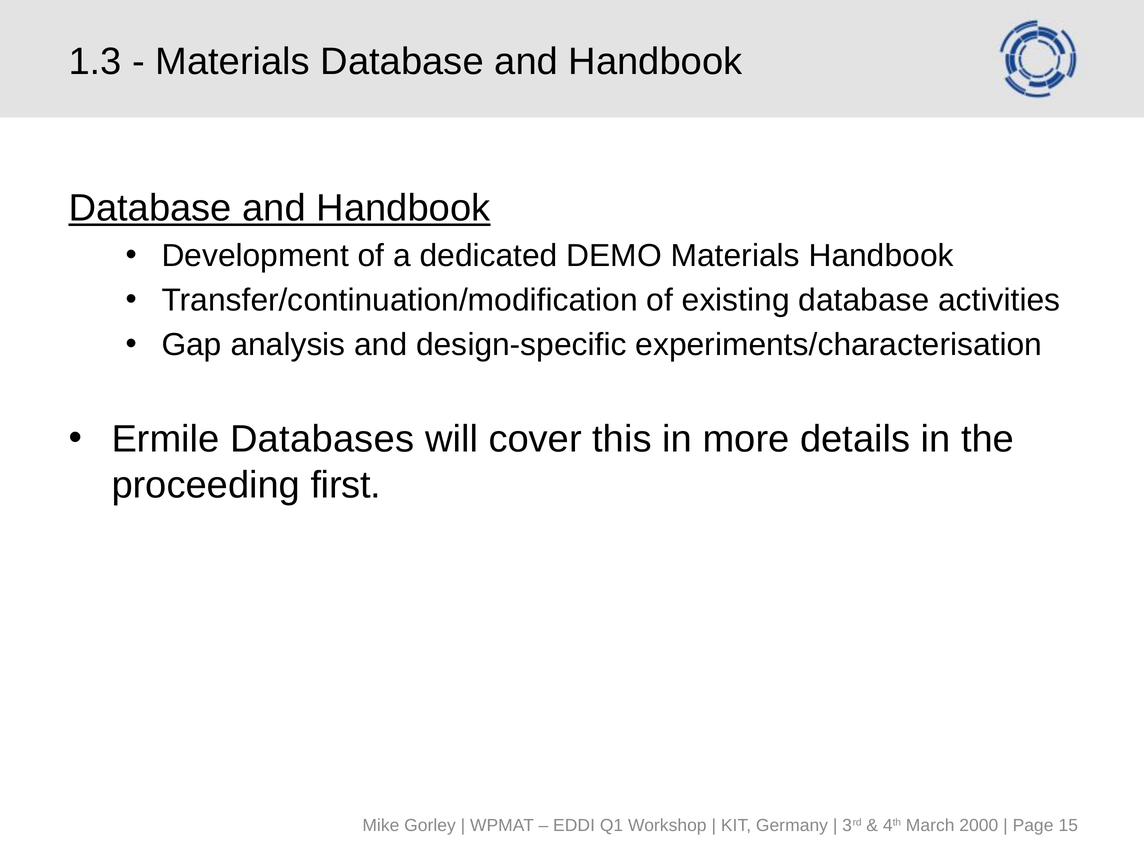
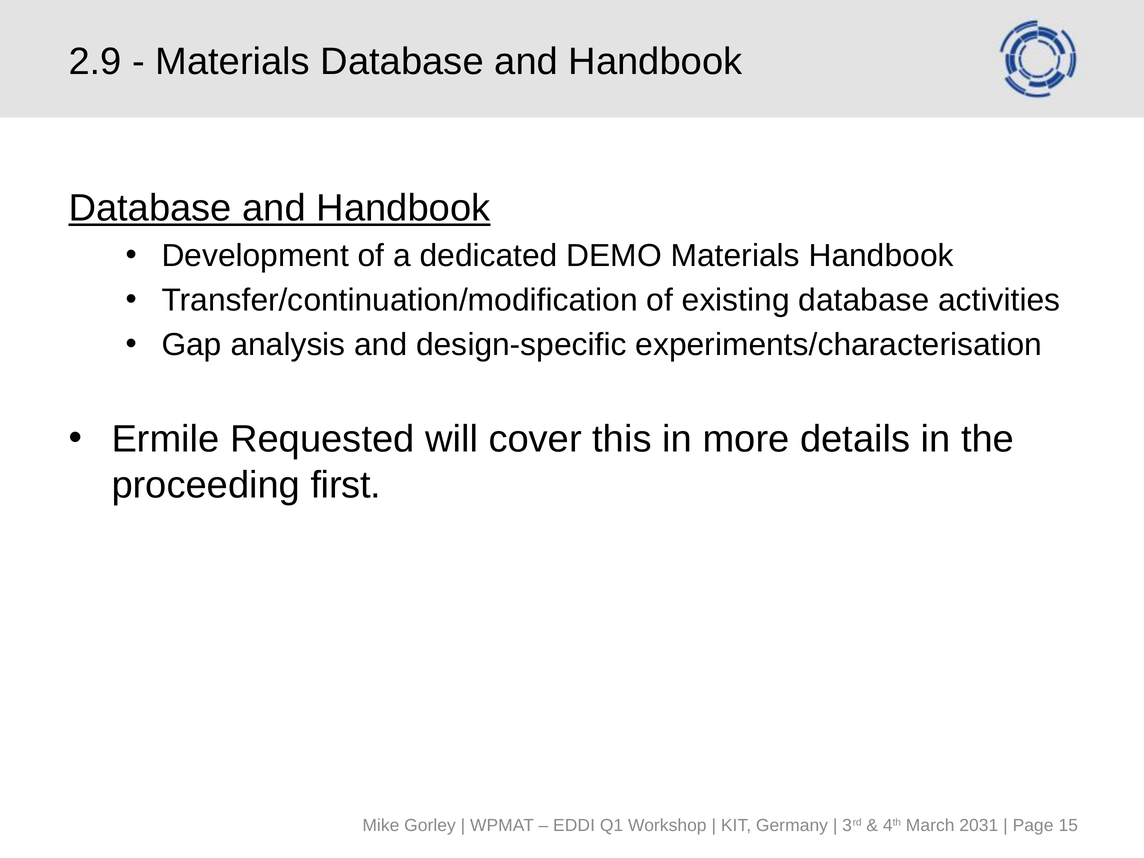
1.3: 1.3 -> 2.9
Databases: Databases -> Requested
2000: 2000 -> 2031
